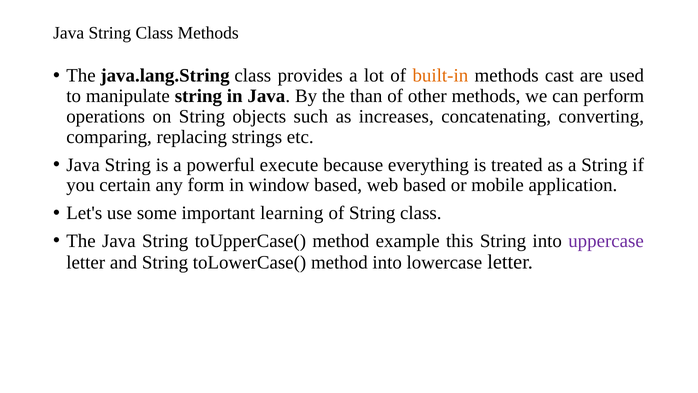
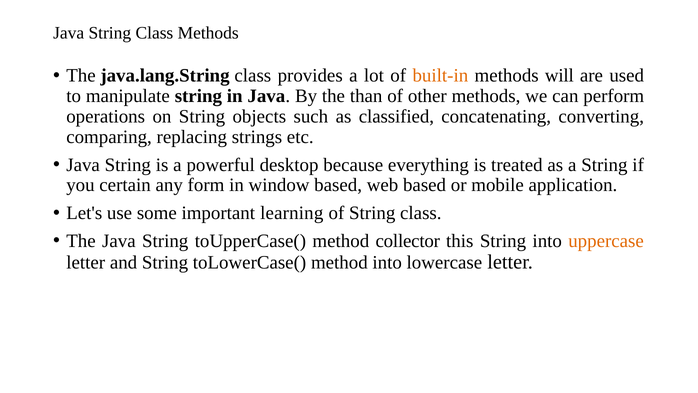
cast: cast -> will
increases: increases -> classified
execute: execute -> desktop
example: example -> collector
uppercase colour: purple -> orange
